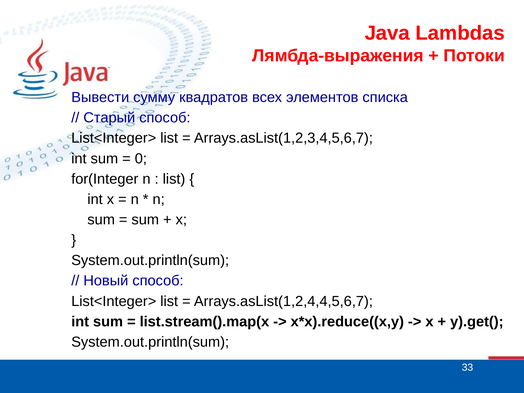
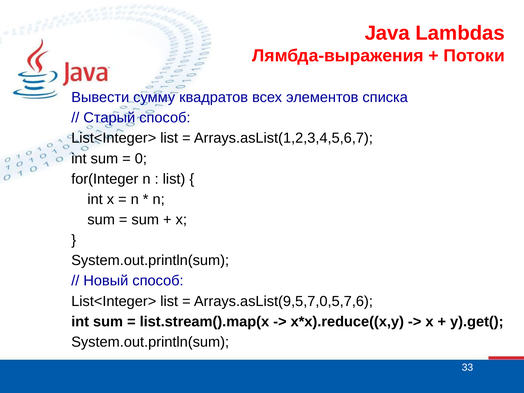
Arrays.asList(1,2,4,4,5,6,7: Arrays.asList(1,2,4,4,5,6,7 -> Arrays.asList(9,5,7,0,5,7,6
